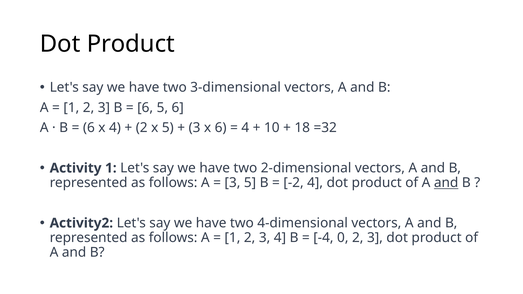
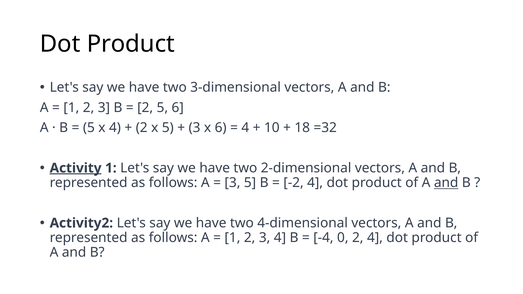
6 at (145, 108): 6 -> 2
6 at (89, 128): 6 -> 5
Activity underline: none -> present
0 2 3: 3 -> 4
